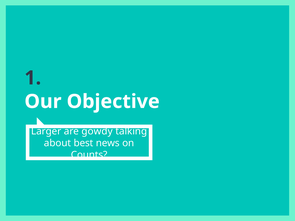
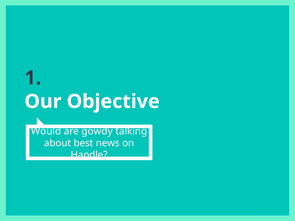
Larger: Larger -> Would
Counts: Counts -> Handle
